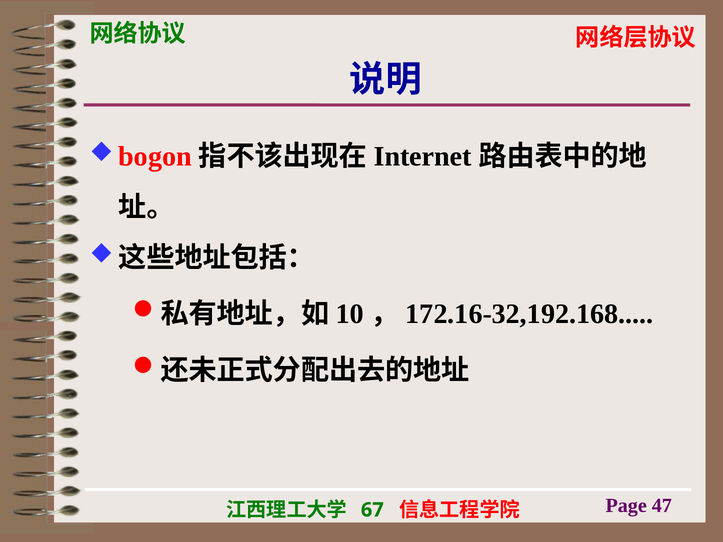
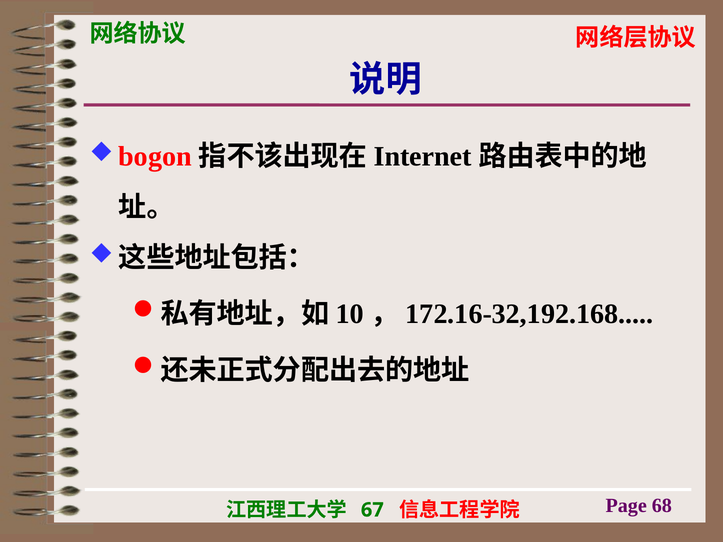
47: 47 -> 68
